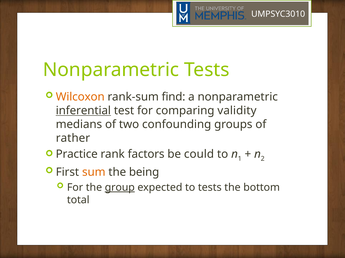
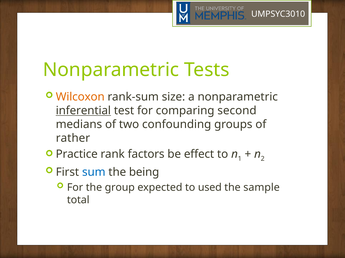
find: find -> size
validity: validity -> second
could: could -> effect
sum colour: orange -> blue
group underline: present -> none
to tests: tests -> used
bottom: bottom -> sample
